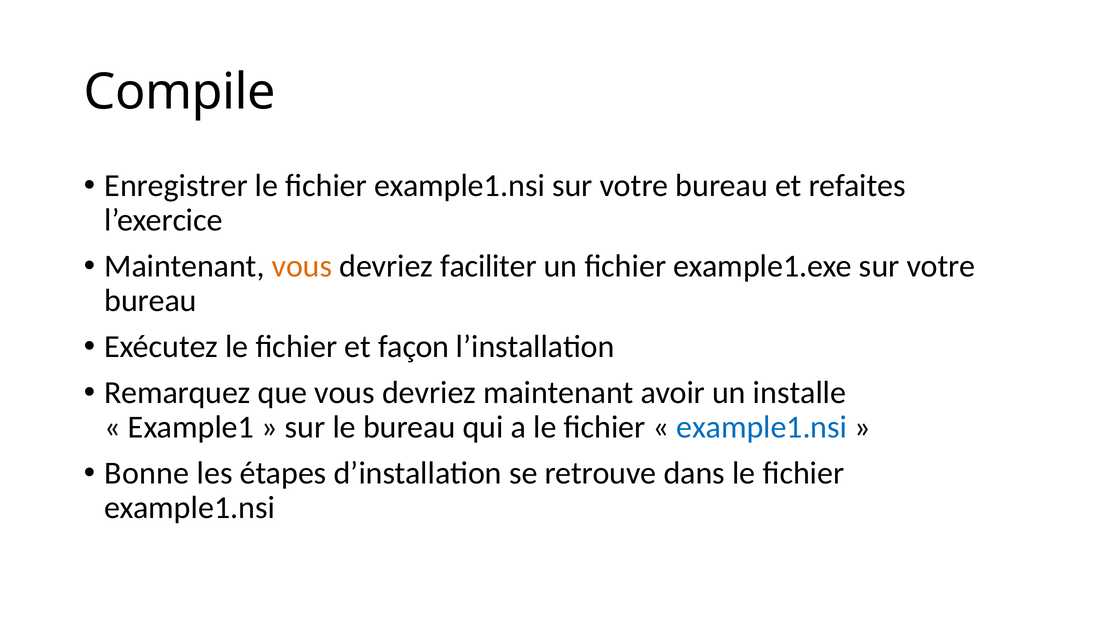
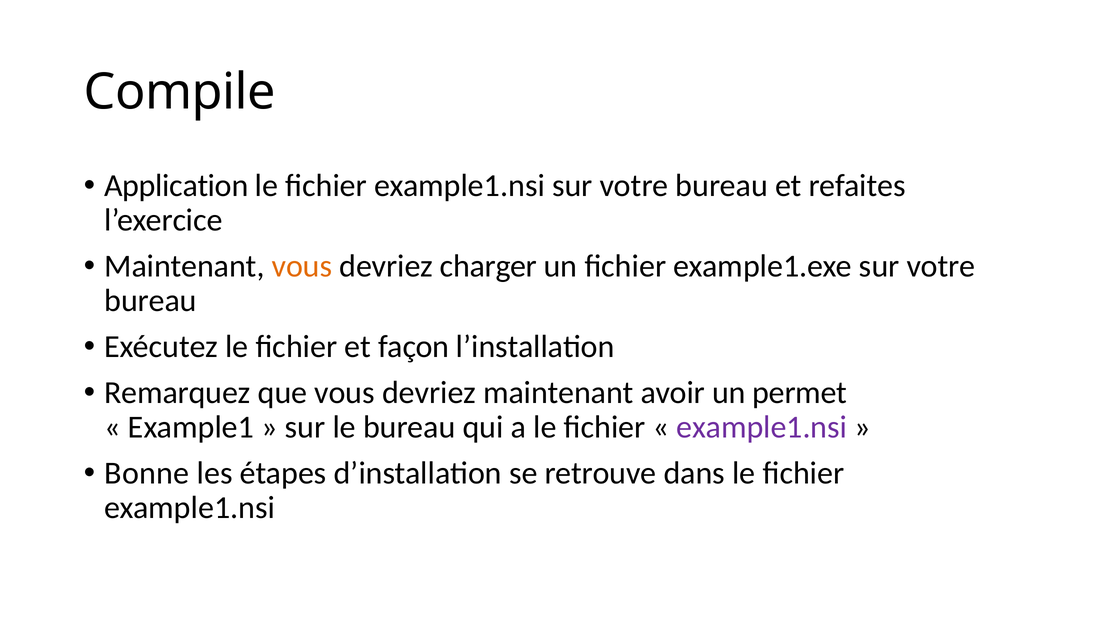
Enregistrer: Enregistrer -> Application
faciliter: faciliter -> charger
installe: installe -> permet
example1.nsi at (762, 427) colour: blue -> purple
